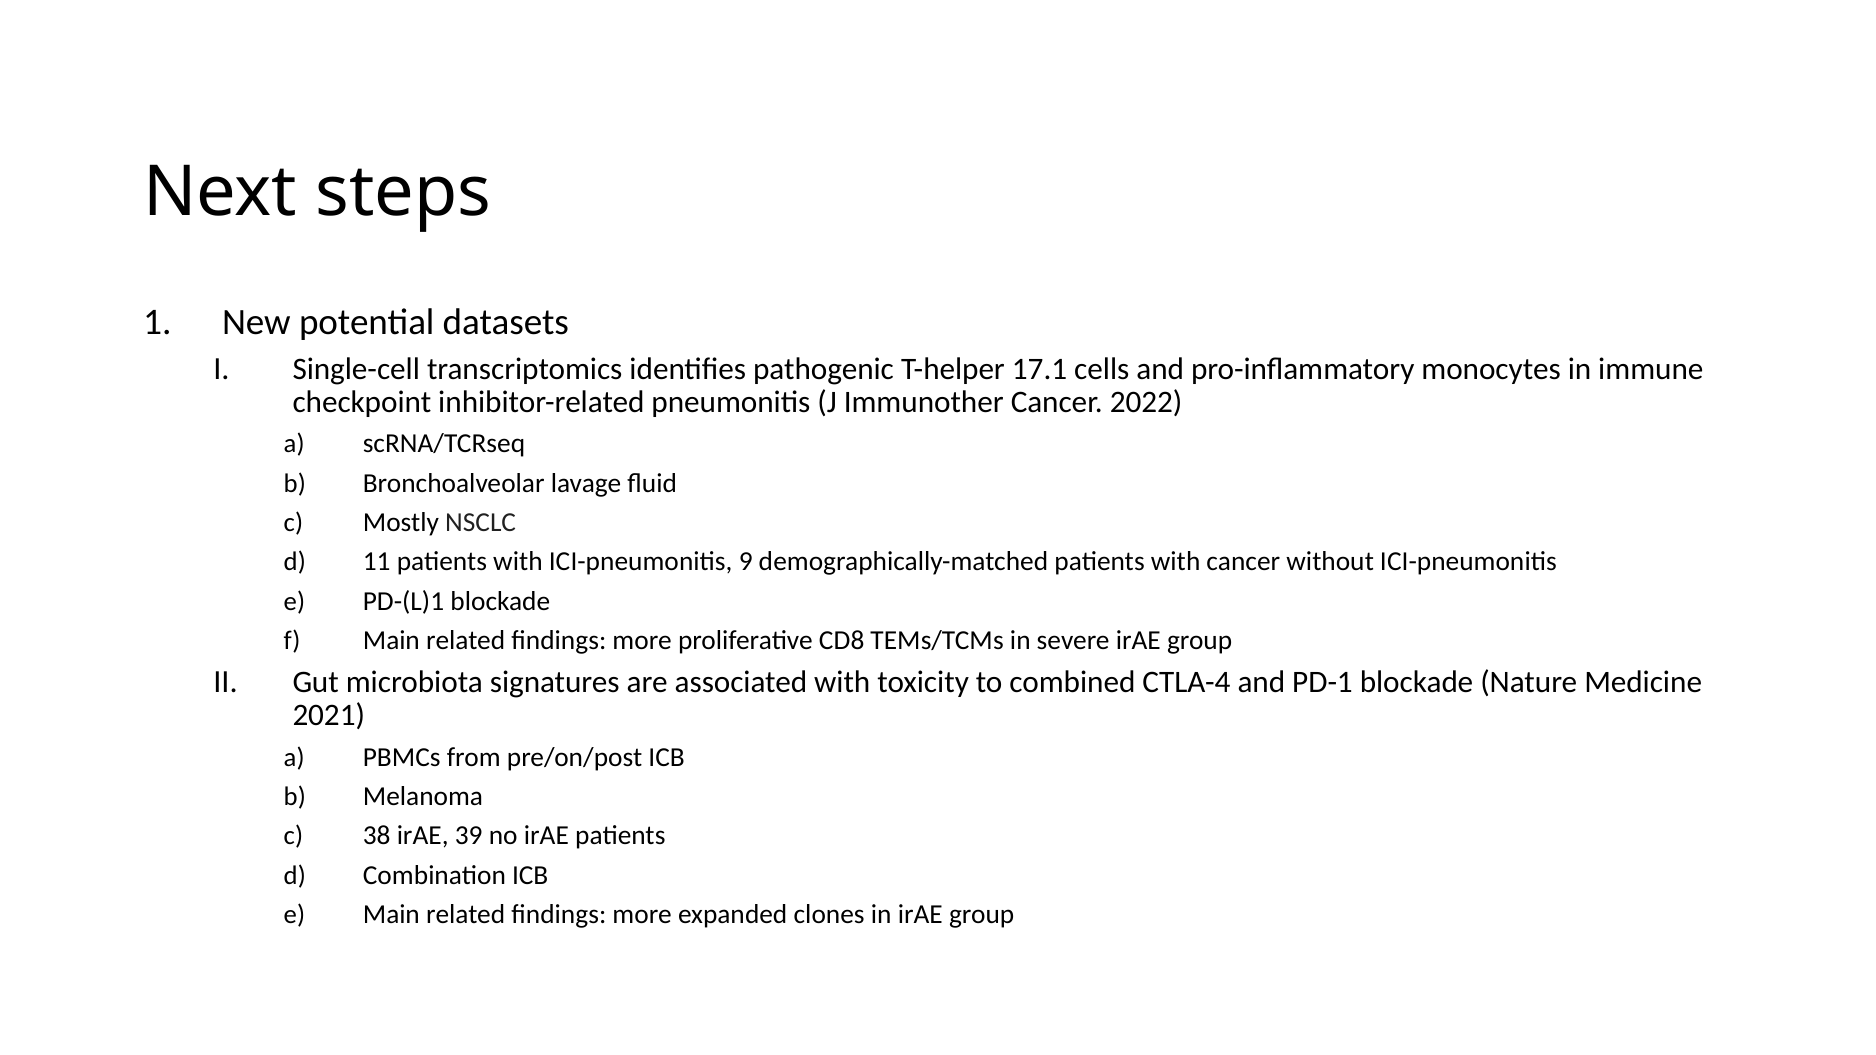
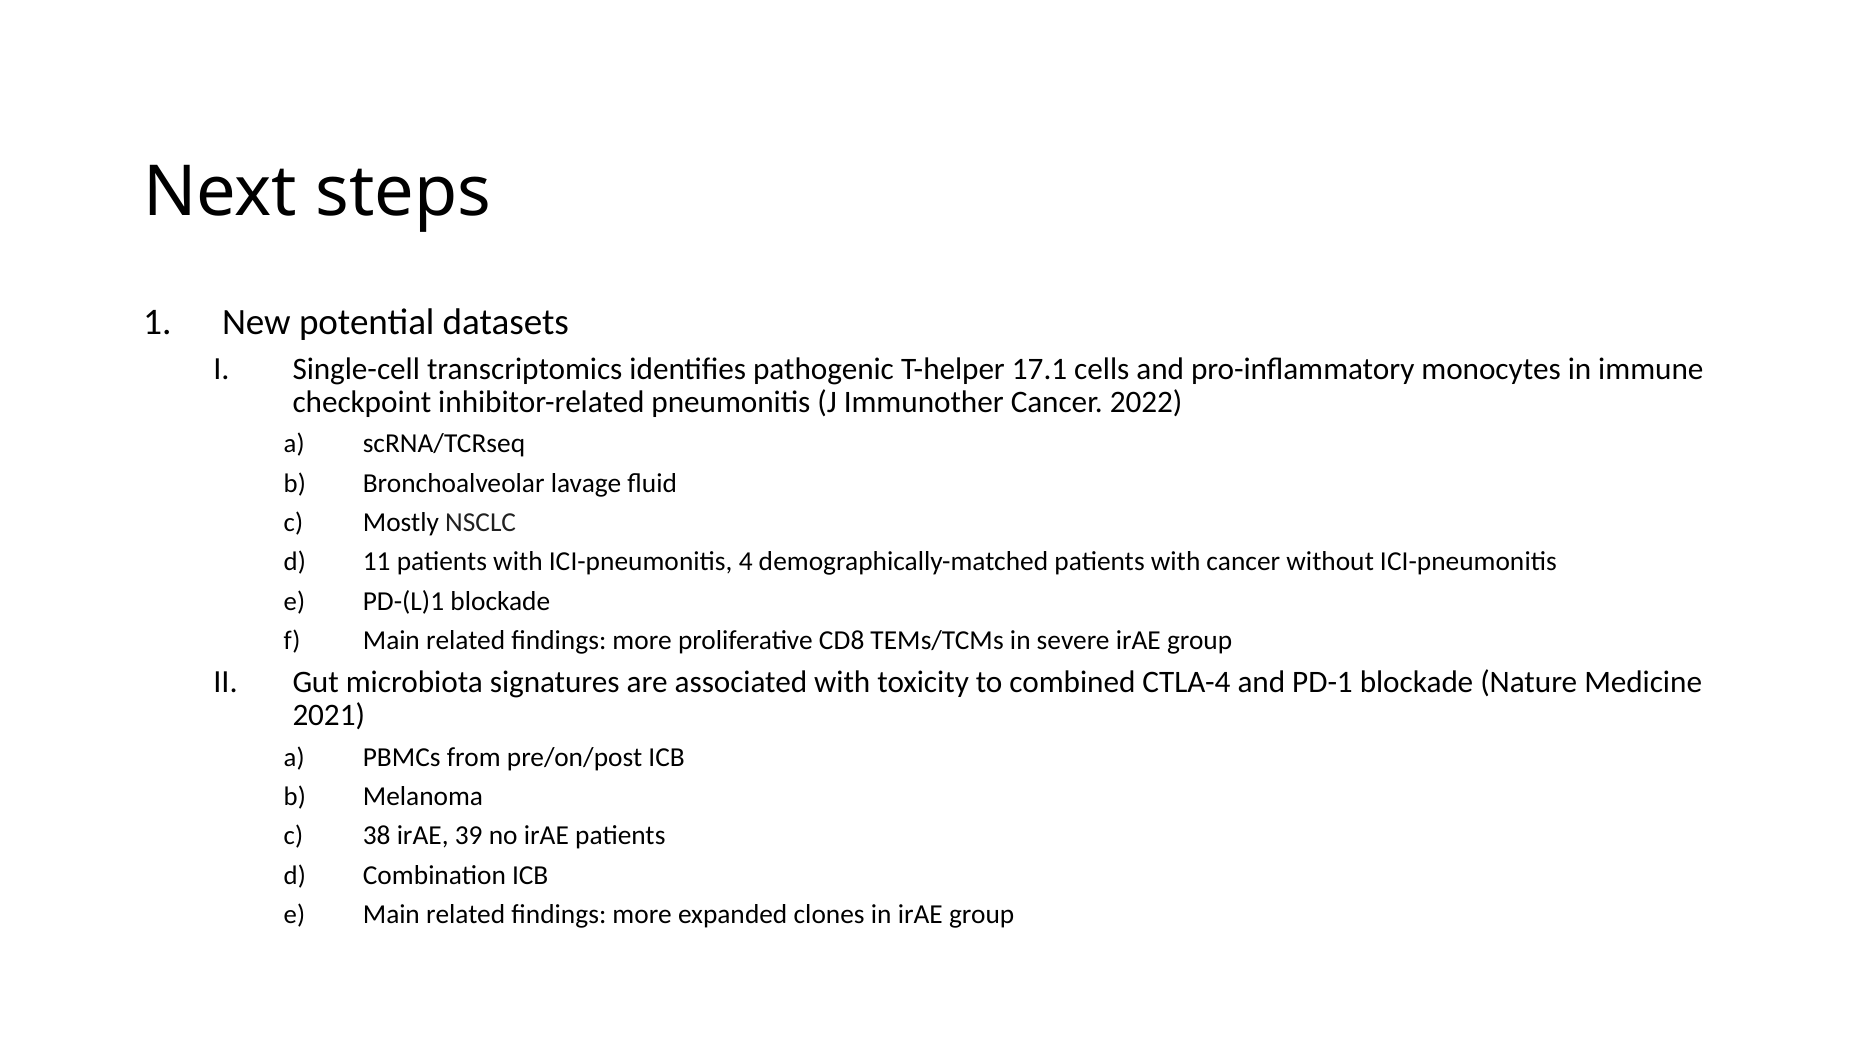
9: 9 -> 4
